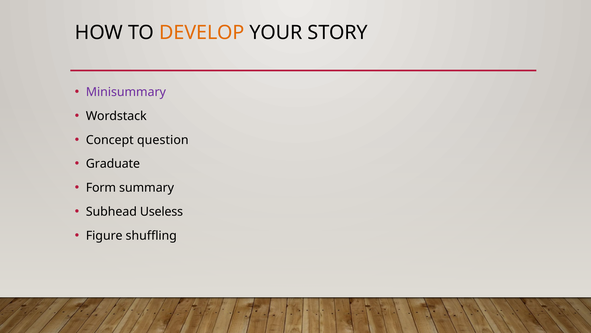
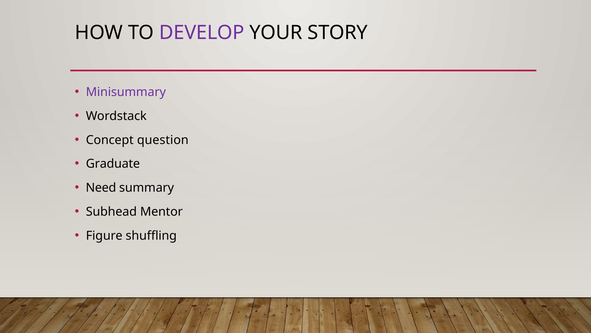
DEVELOP colour: orange -> purple
Form: Form -> Need
Useless: Useless -> Mentor
